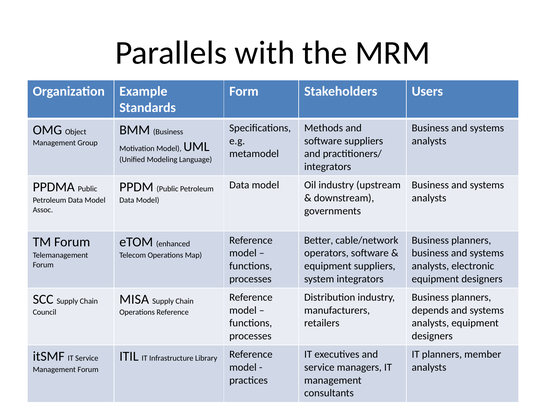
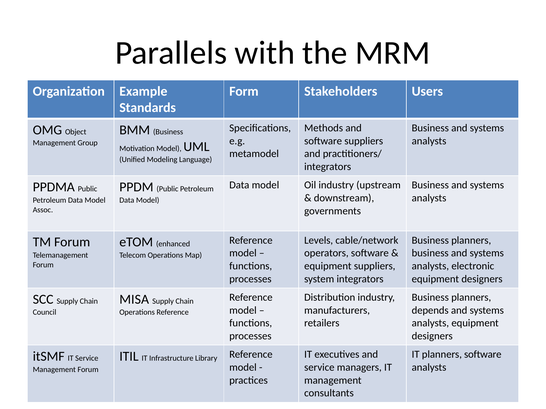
Better: Better -> Levels
planners member: member -> software
